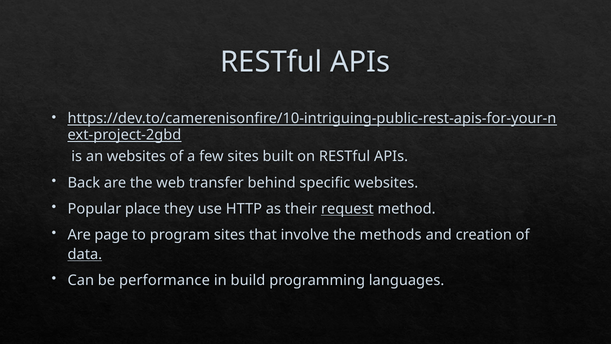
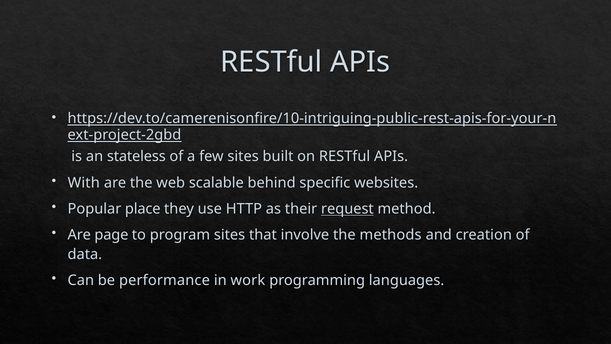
an websites: websites -> stateless
Back: Back -> With
transfer: transfer -> scalable
data underline: present -> none
build: build -> work
